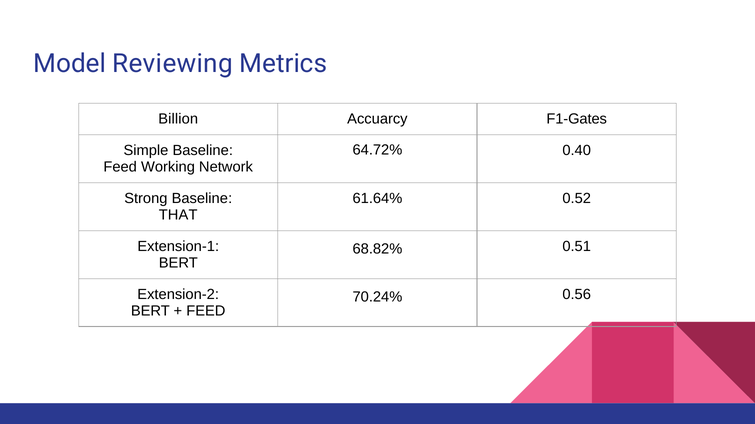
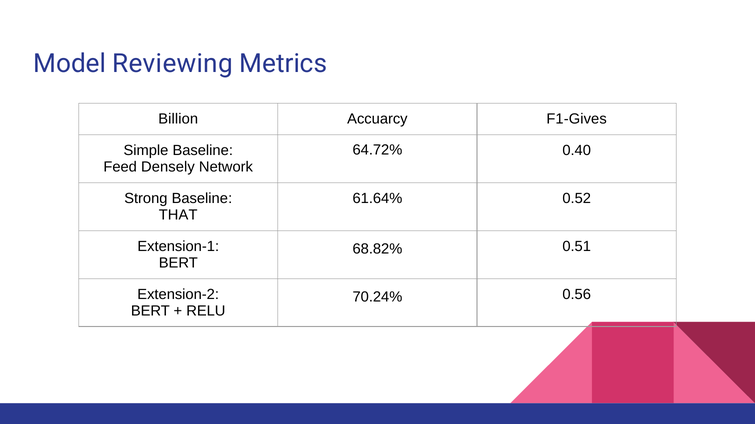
F1-Gates: F1-Gates -> F1-Gives
Working: Working -> Densely
FEED at (206, 312): FEED -> RELU
